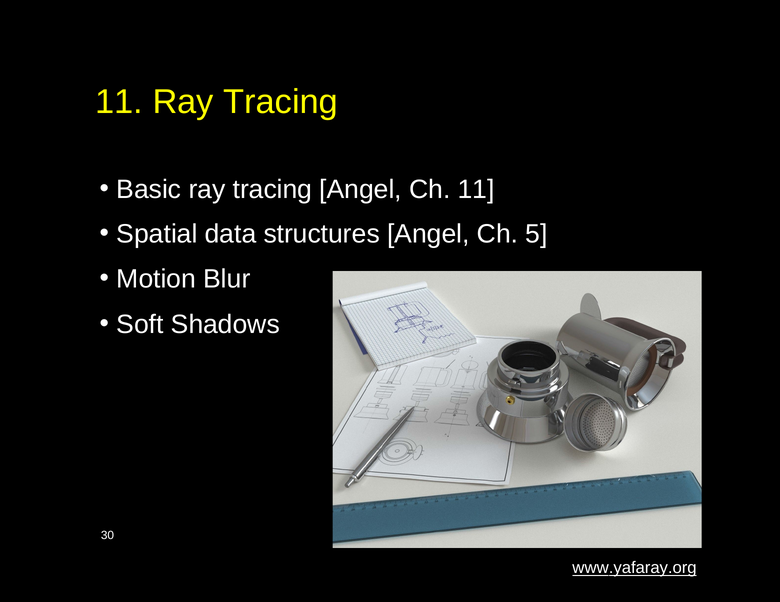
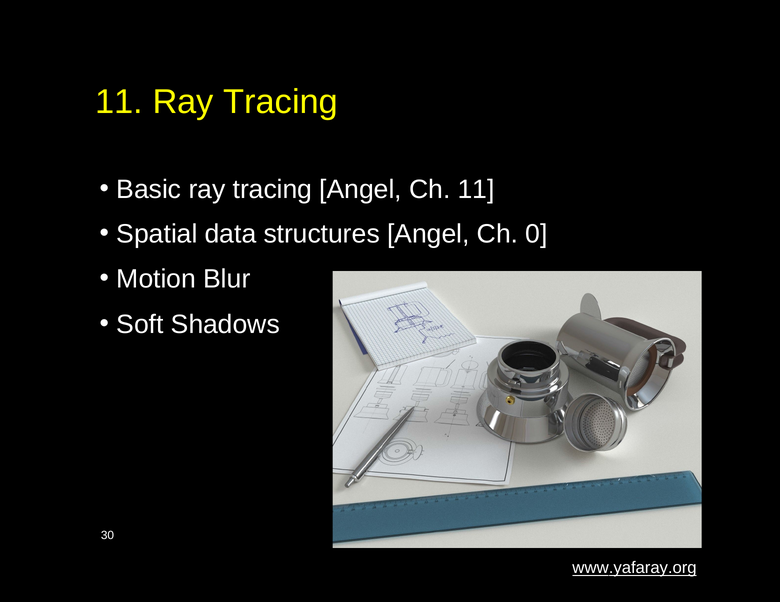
5: 5 -> 0
